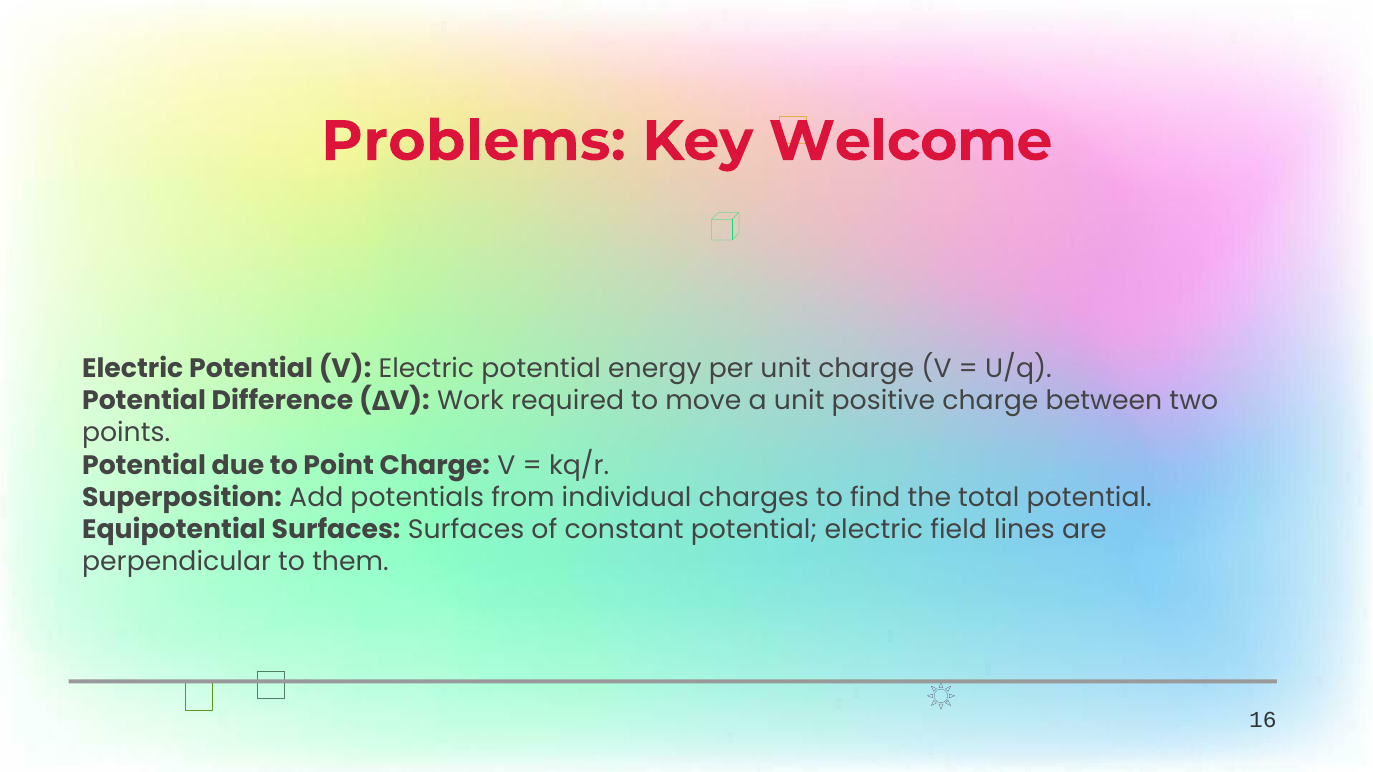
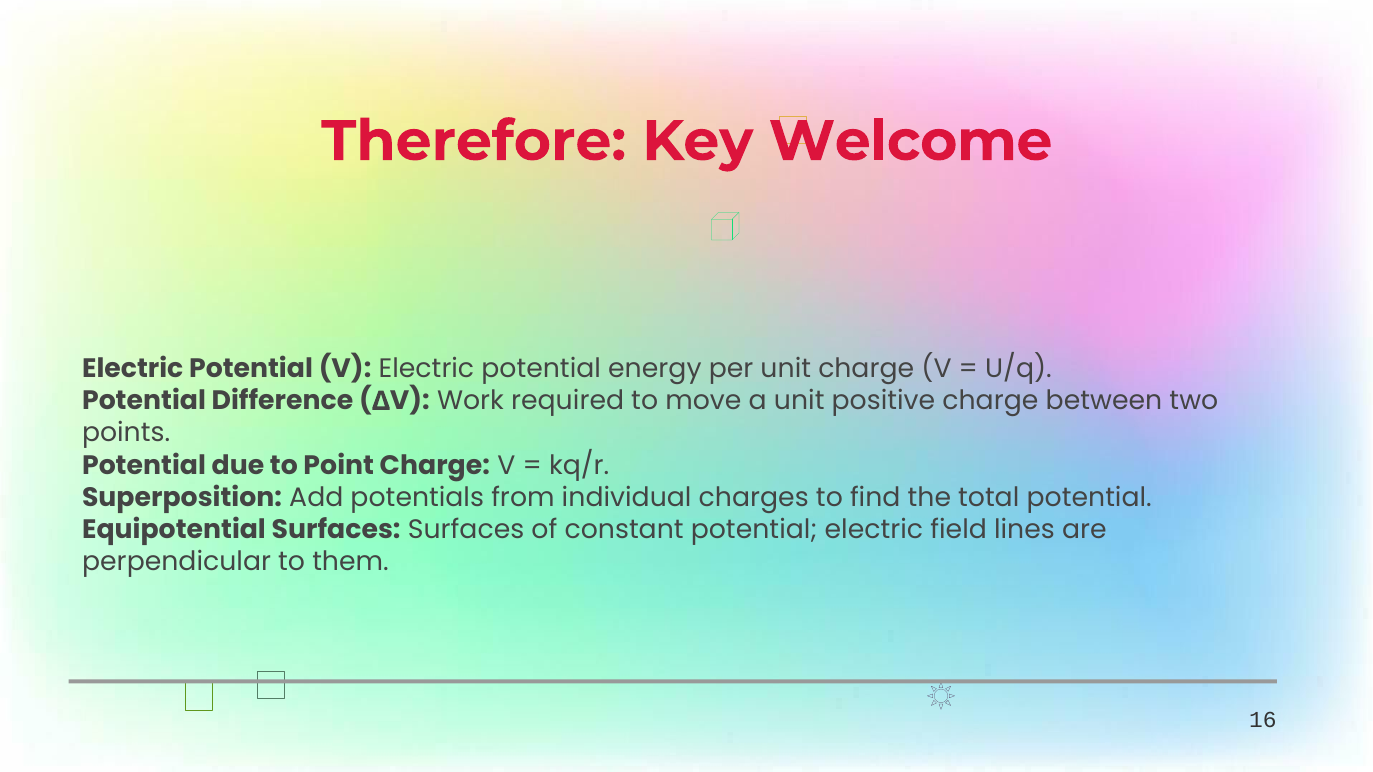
Problems: Problems -> Therefore
